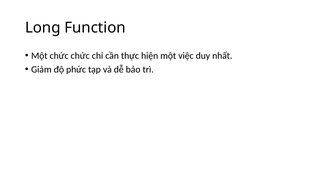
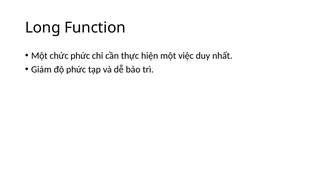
chức chức: chức -> phức
